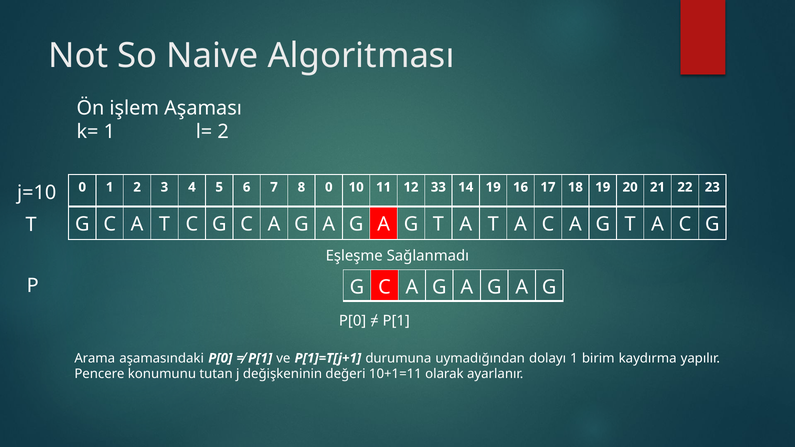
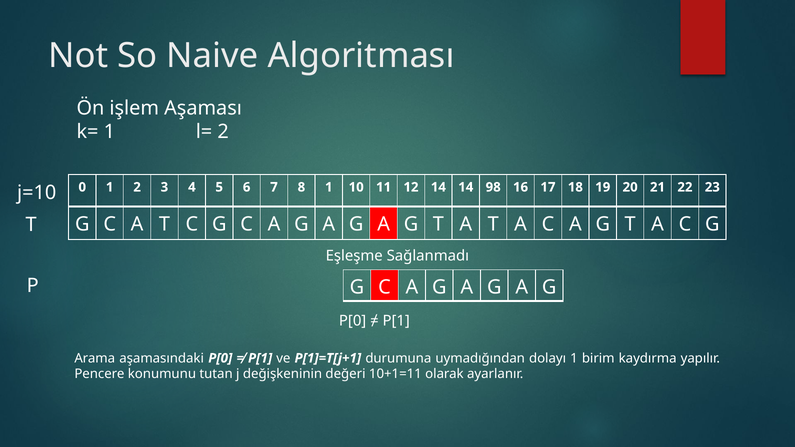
8 0: 0 -> 1
12 33: 33 -> 14
14 19: 19 -> 98
